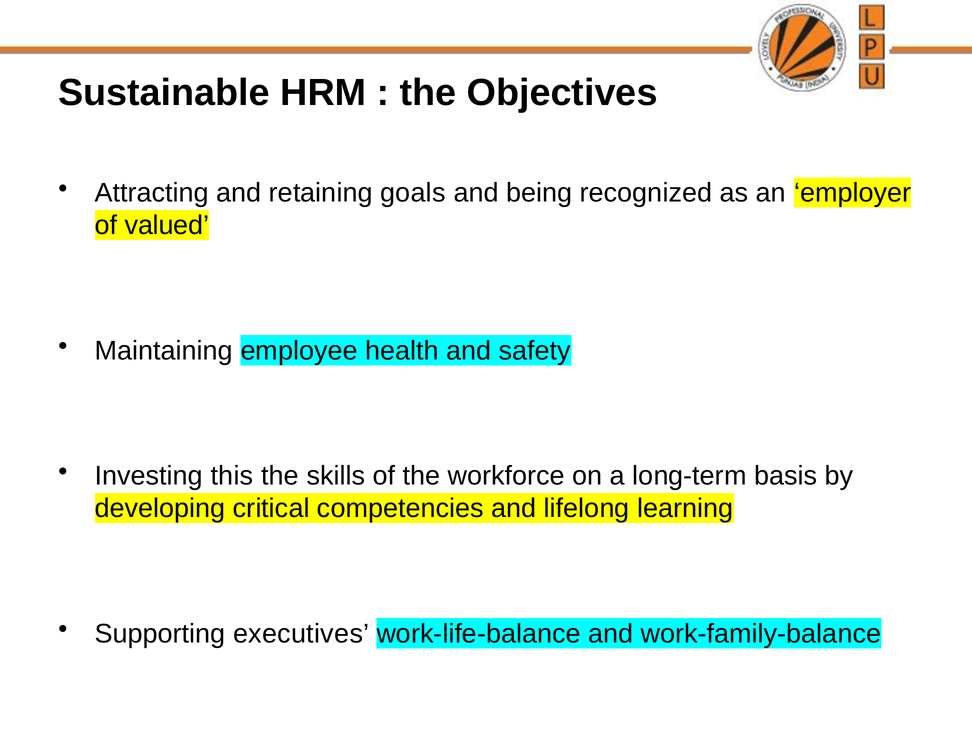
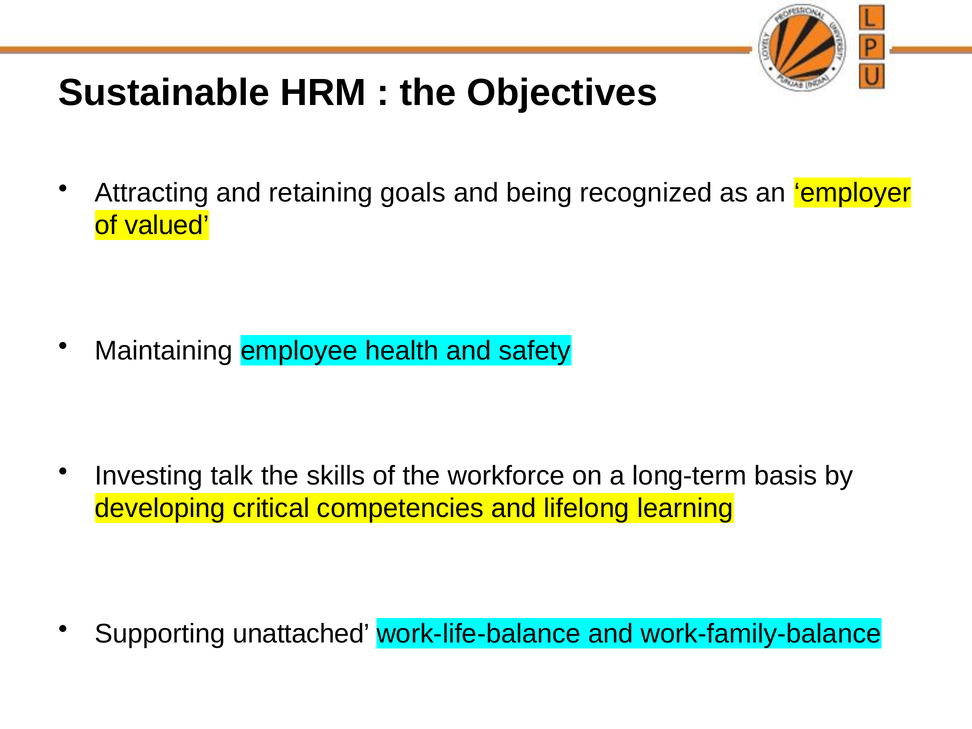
this: this -> talk
executives: executives -> unattached
